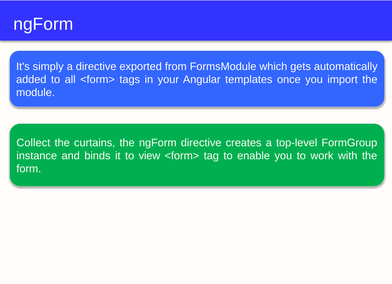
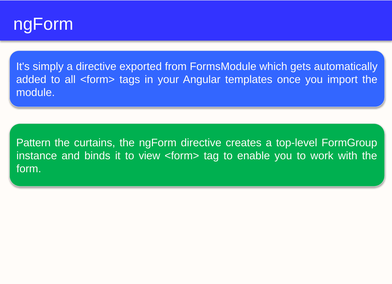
Collect: Collect -> Pattern
